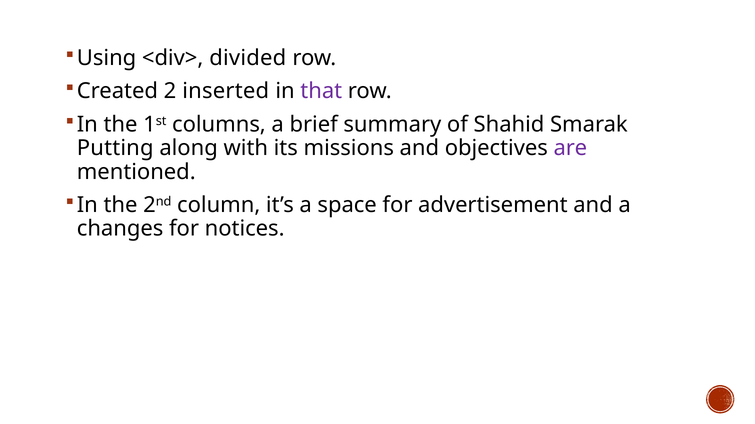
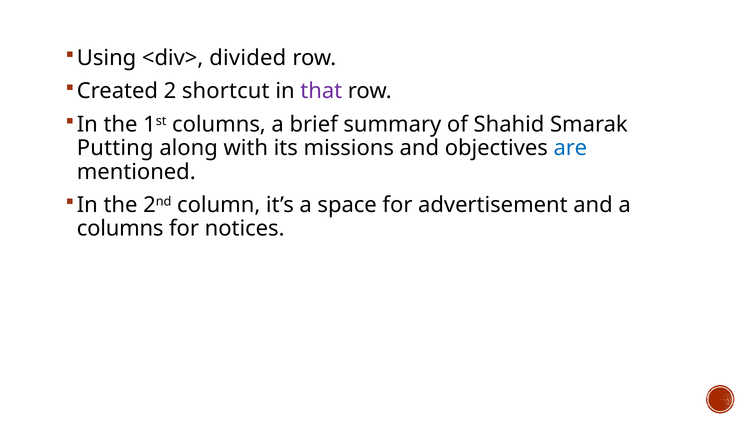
inserted: inserted -> shortcut
are colour: purple -> blue
changes at (120, 229): changes -> columns
